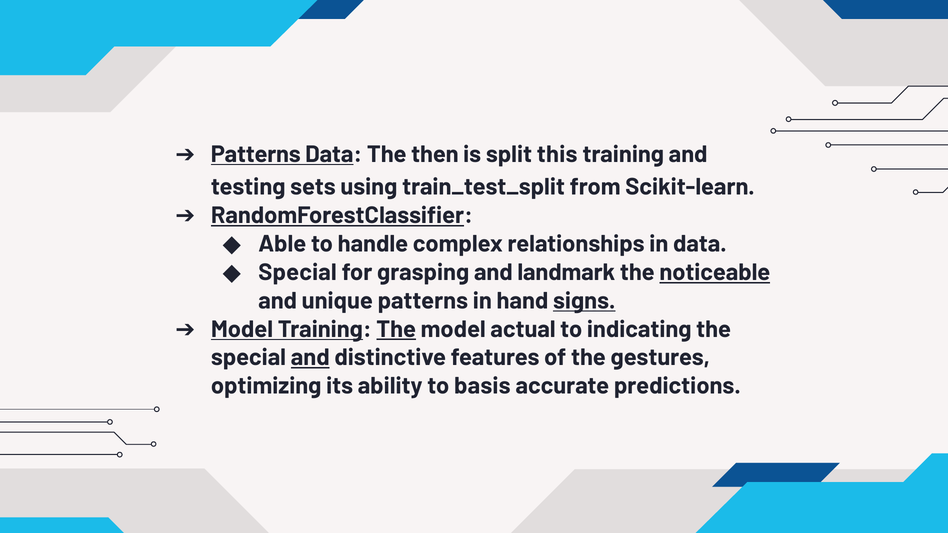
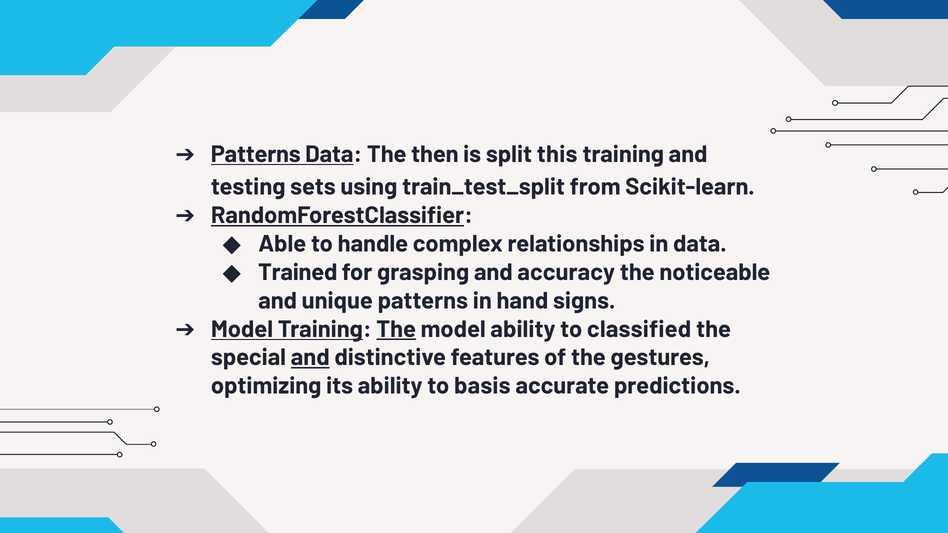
Special at (298, 273): Special -> Trained
landmark: landmark -> accuracy
noticeable underline: present -> none
signs underline: present -> none
model actual: actual -> ability
indicating: indicating -> classified
